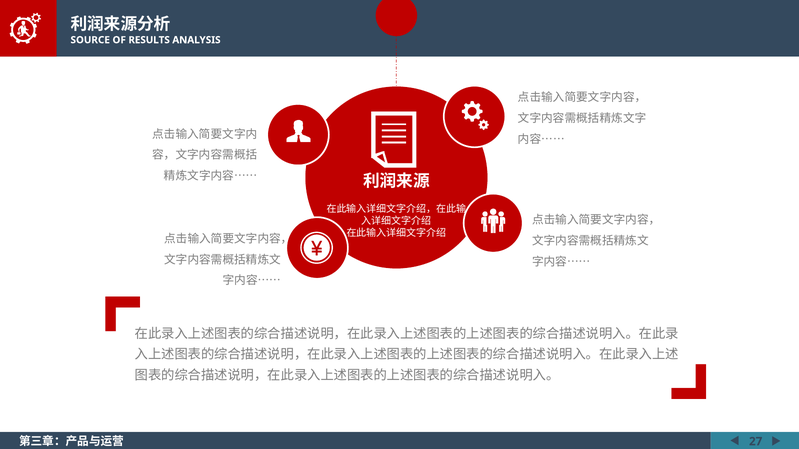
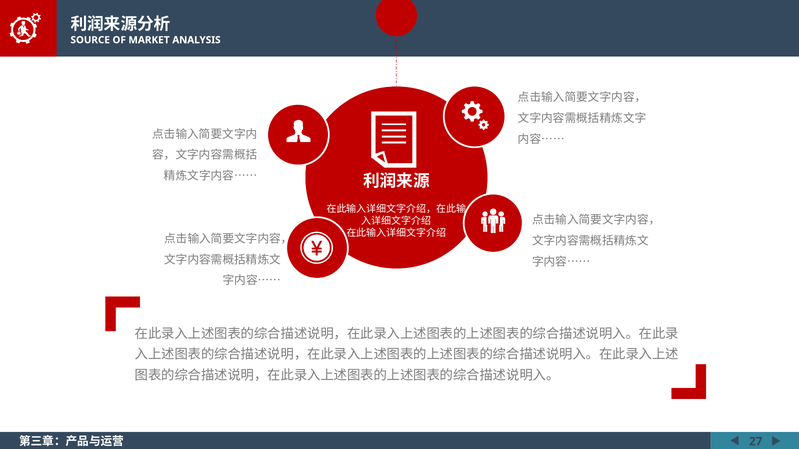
RESULTS: RESULTS -> MARKET
